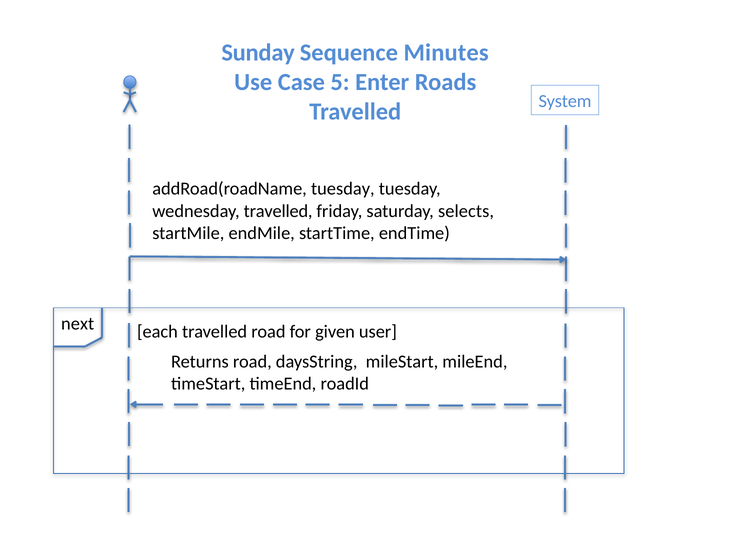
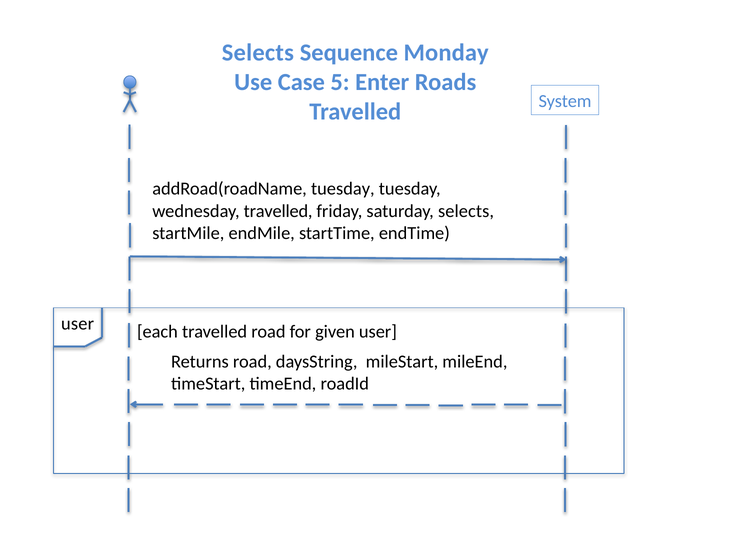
Sunday at (258, 53): Sunday -> Selects
Minutes: Minutes -> Monday
next at (78, 324): next -> user
